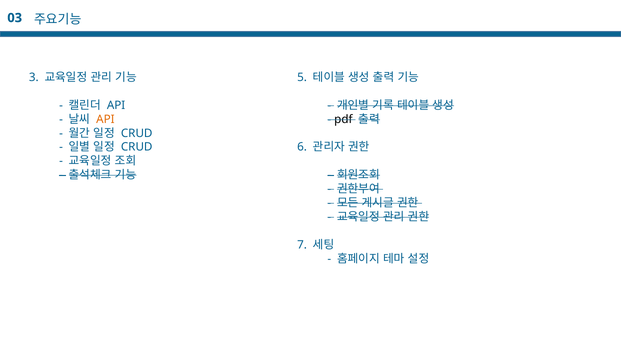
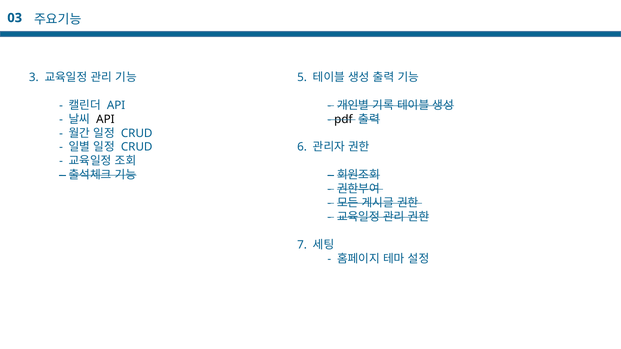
API at (105, 119) colour: orange -> black
